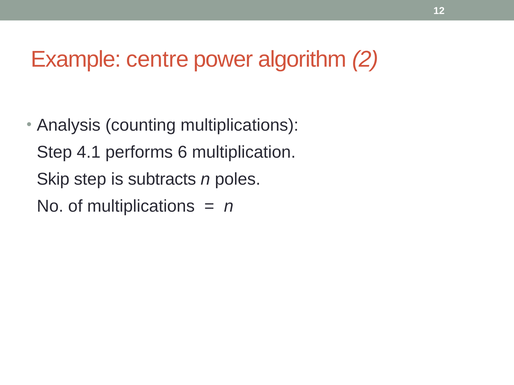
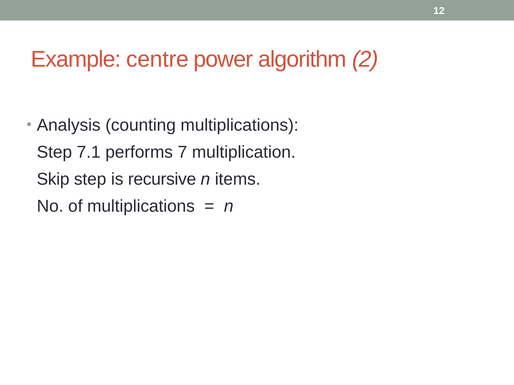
4.1: 4.1 -> 7.1
6: 6 -> 7
subtracts: subtracts -> recursive
poles: poles -> items
